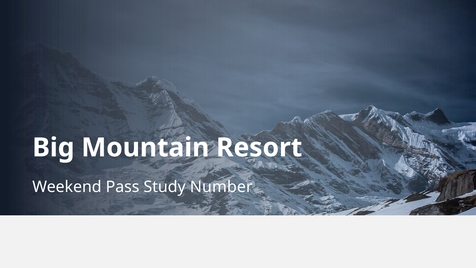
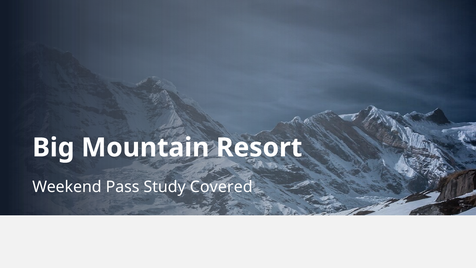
Number: Number -> Covered
